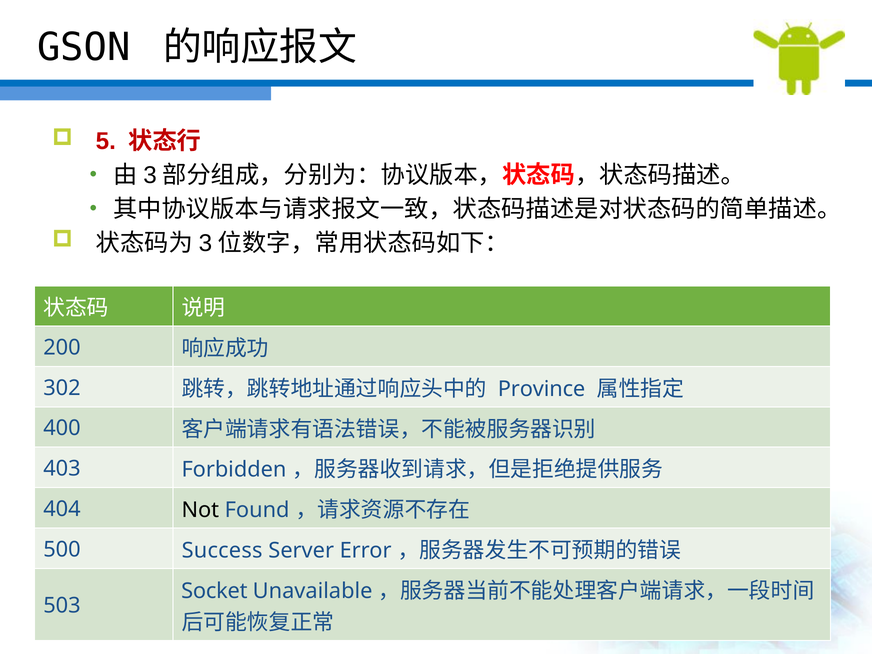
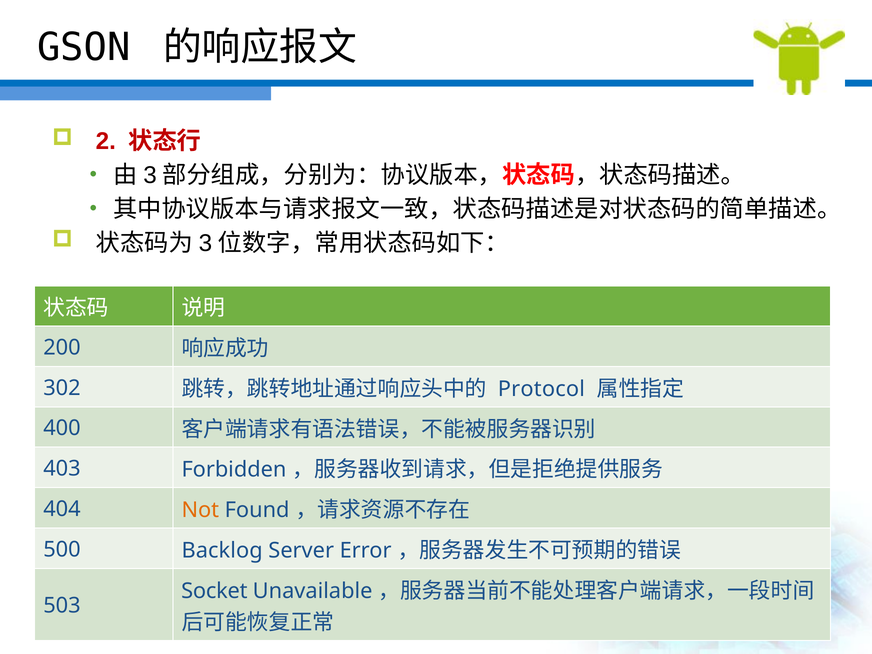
5: 5 -> 2
Province: Province -> Protocol
Not colour: black -> orange
Success: Success -> Backlog
